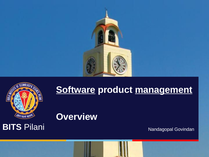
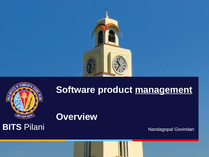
Software underline: present -> none
